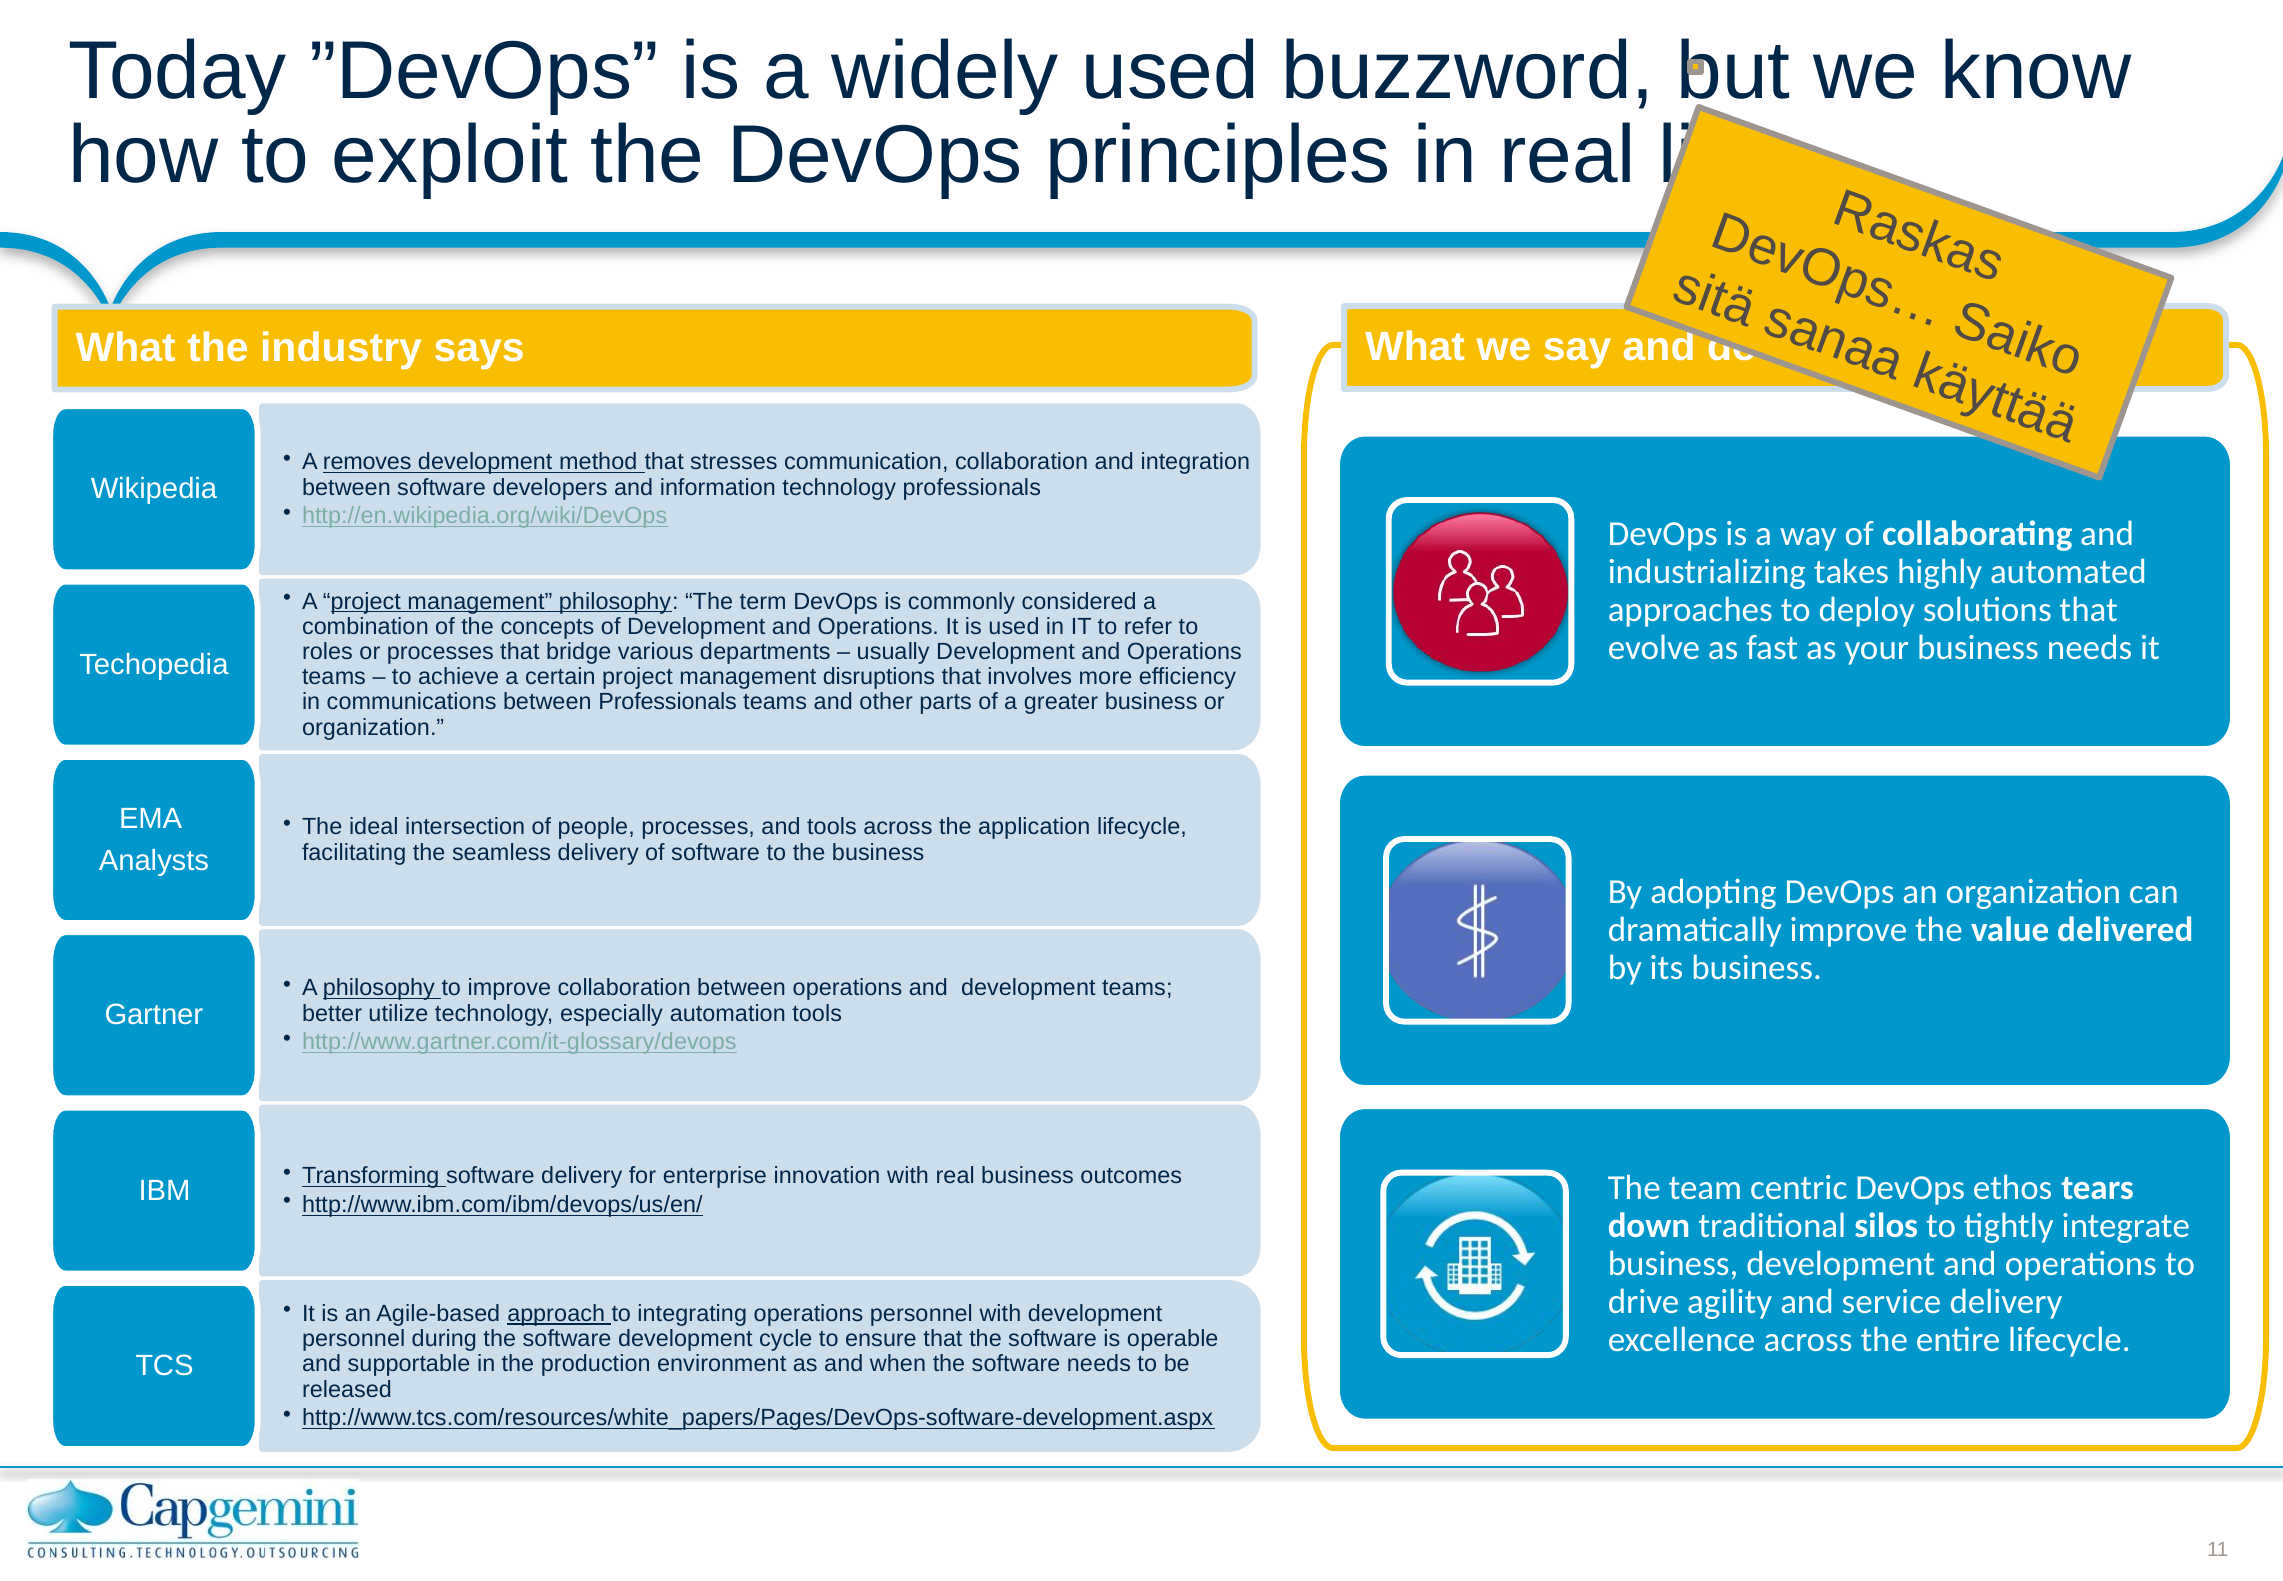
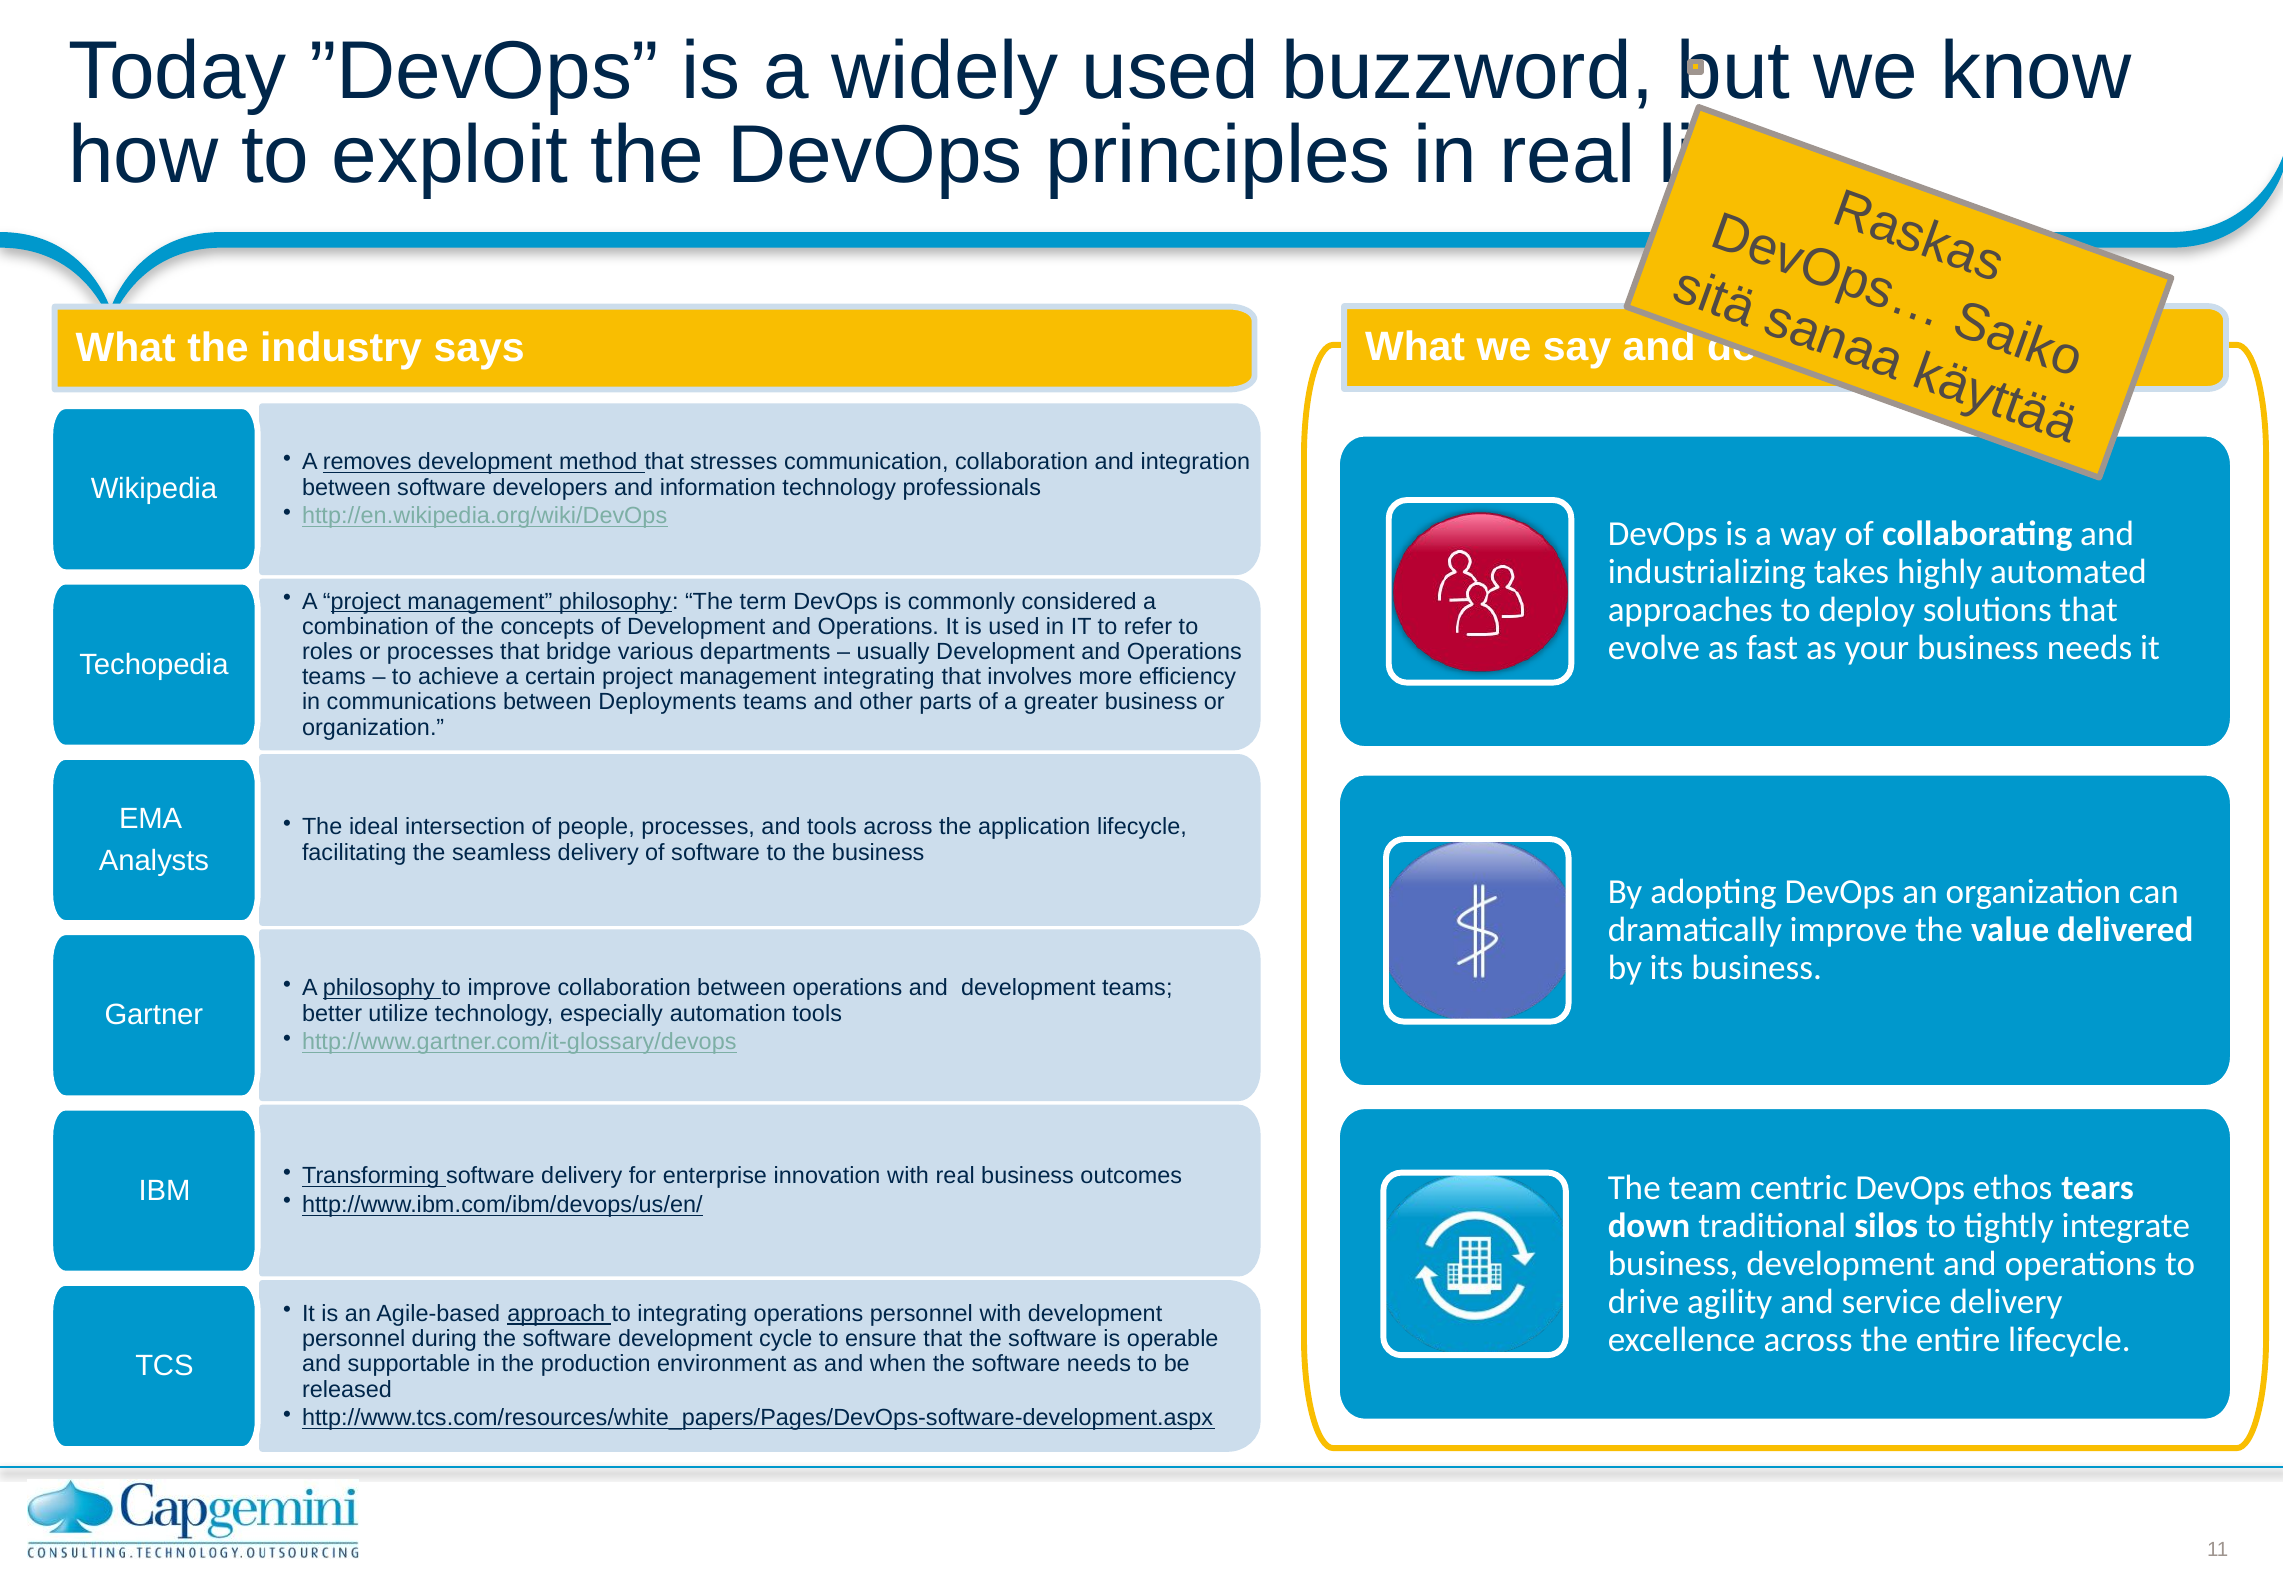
management disruptions: disruptions -> integrating
between Professionals: Professionals -> Deployments
